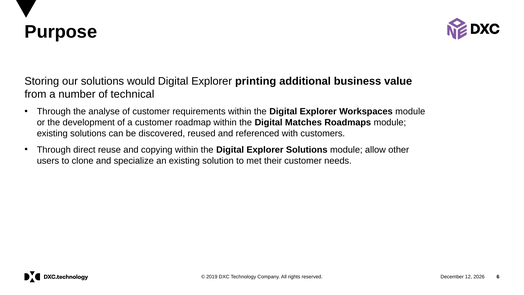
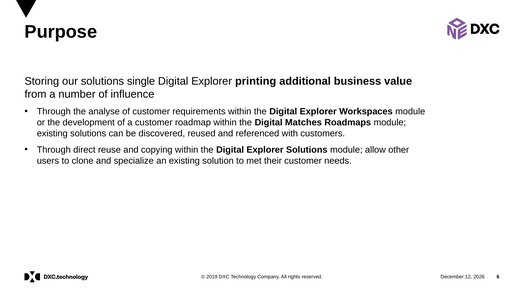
would: would -> single
technical: technical -> influence
